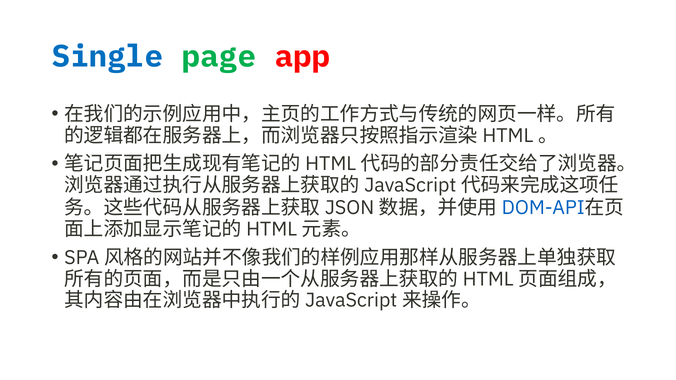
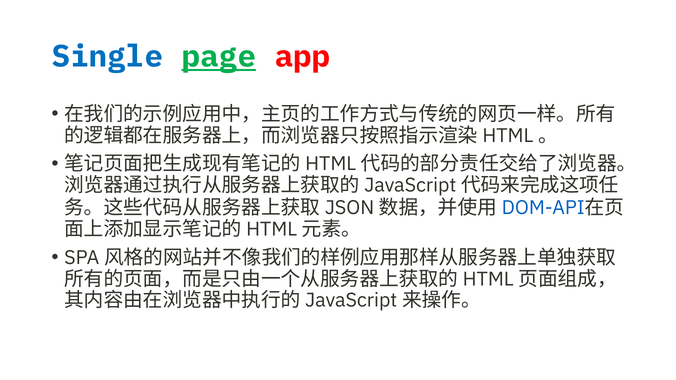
page underline: none -> present
